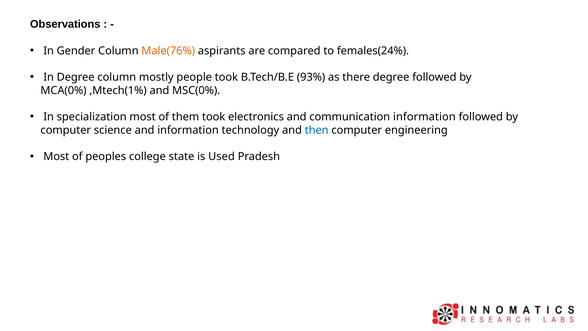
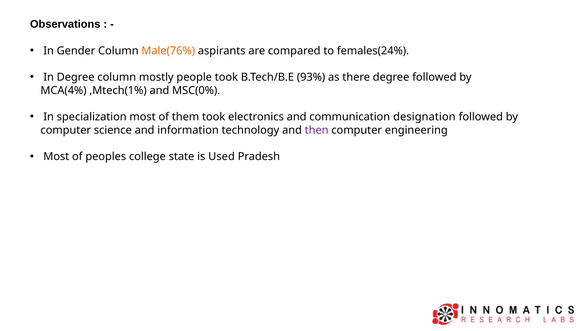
MCA(0%: MCA(0% -> MCA(4%
communication information: information -> designation
then colour: blue -> purple
